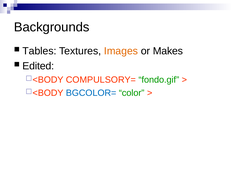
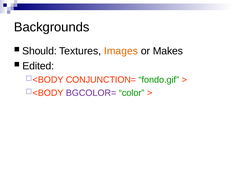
Tables: Tables -> Should
COMPULSORY=: COMPULSORY= -> CONJUNCTION=
BGCOLOR= colour: blue -> purple
